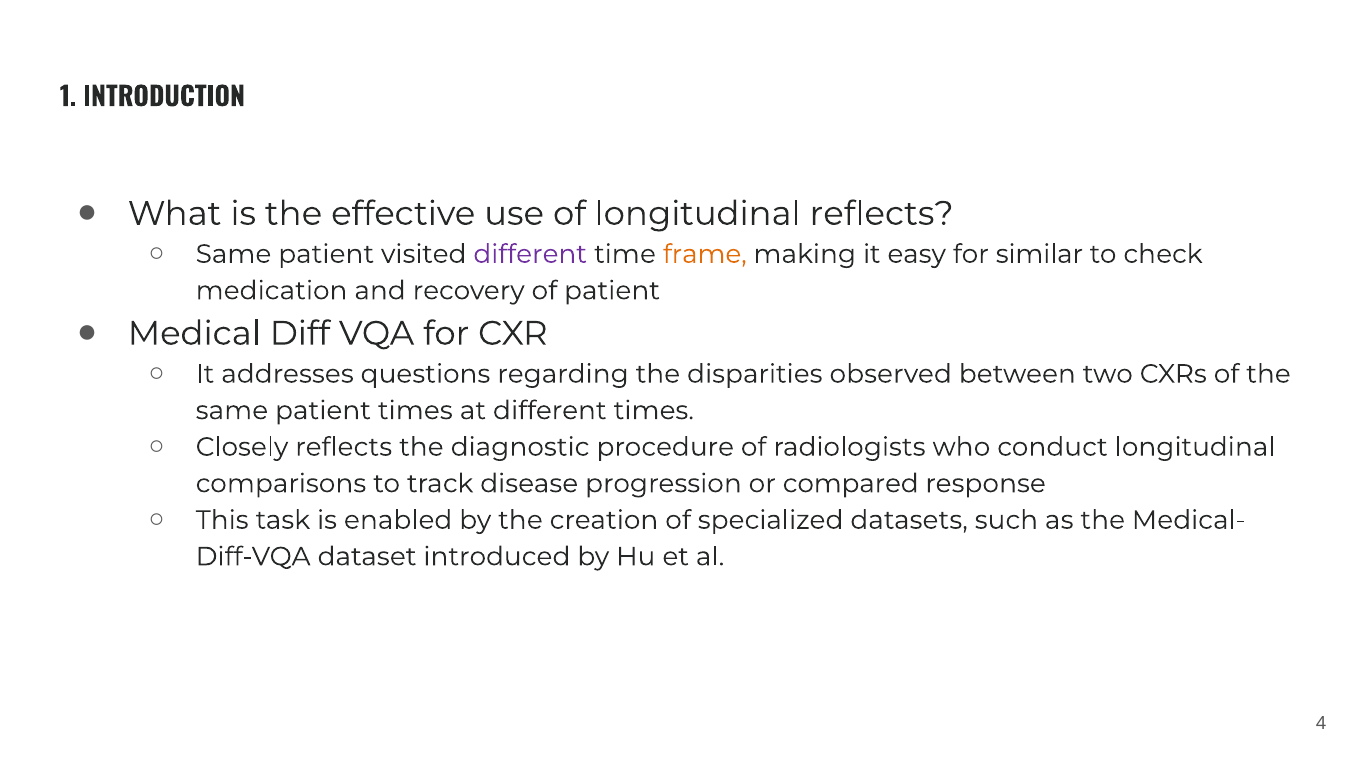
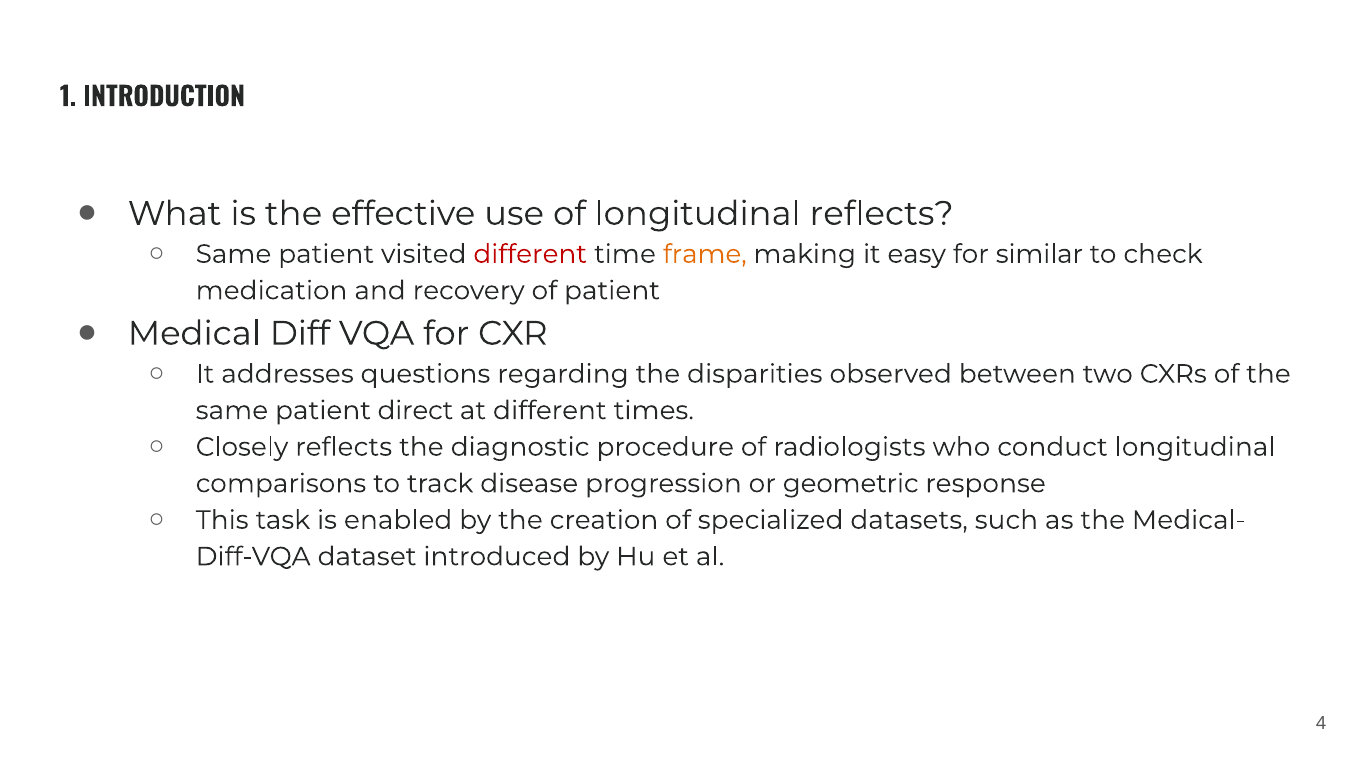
different at (530, 254) colour: purple -> red
patient times: times -> direct
compared: compared -> geometric
